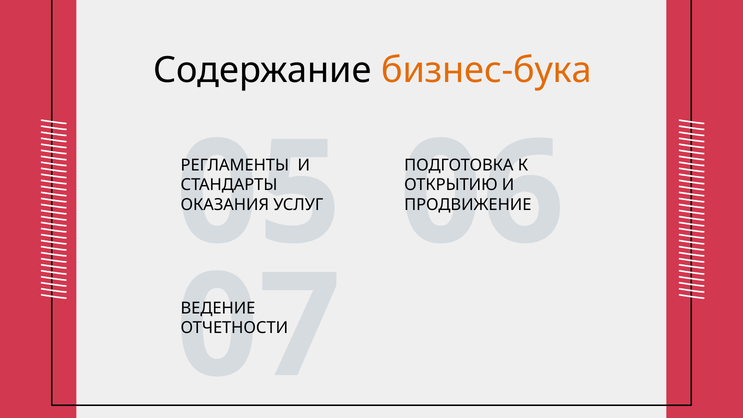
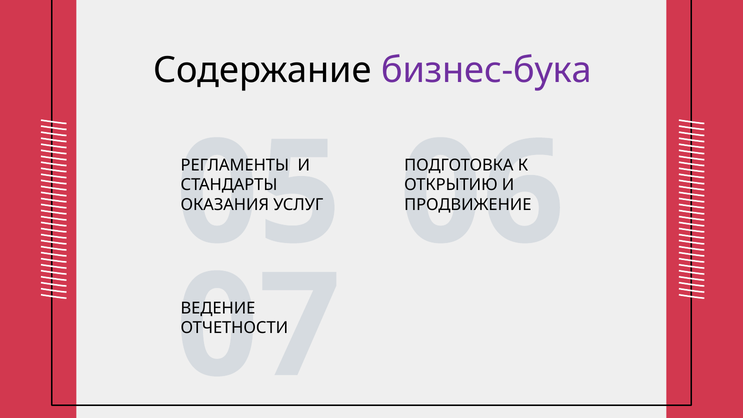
бизнес-бука colour: orange -> purple
